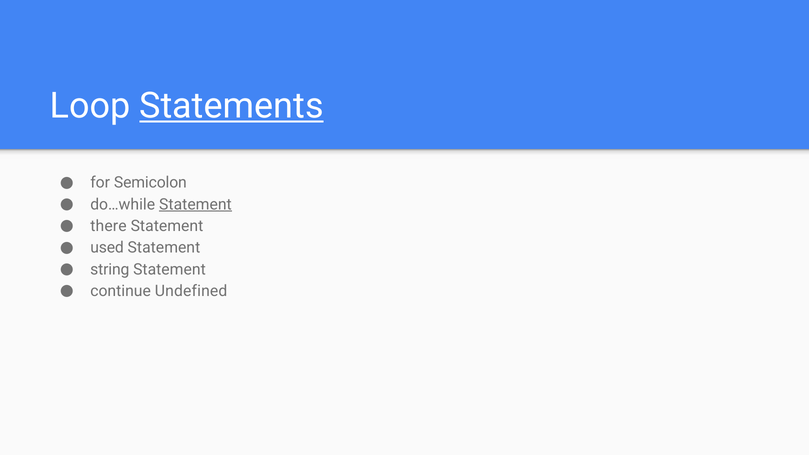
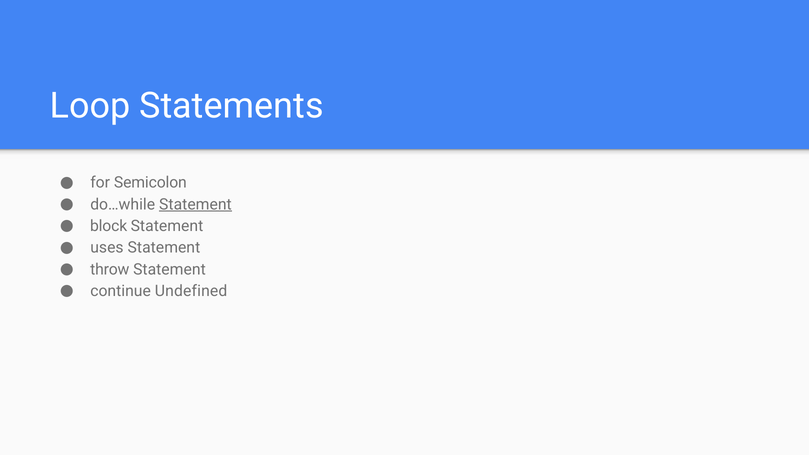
Statements underline: present -> none
there: there -> block
used: used -> uses
string: string -> throw
